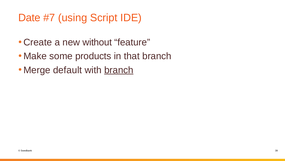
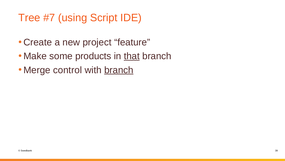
Date: Date -> Tree
without: without -> project
that underline: none -> present
default: default -> control
